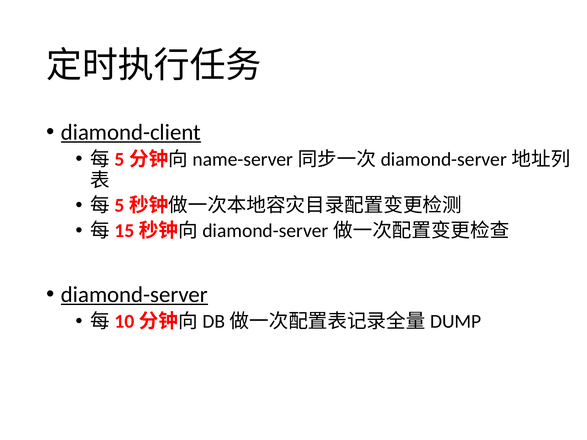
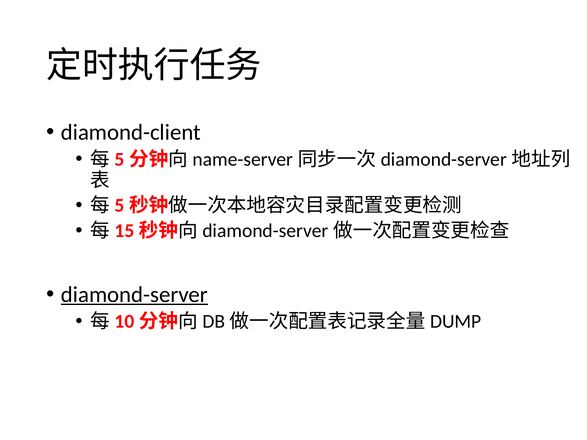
diamond-client underline: present -> none
